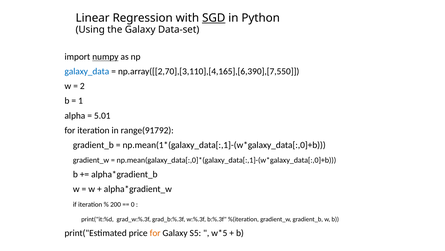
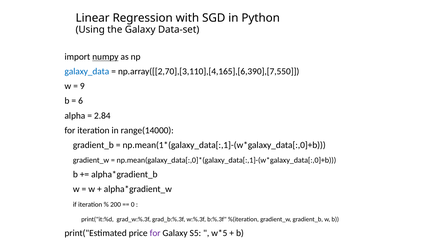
SGD underline: present -> none
2: 2 -> 9
1: 1 -> 6
5.01: 5.01 -> 2.84
range(91792: range(91792 -> range(14000
for at (155, 232) colour: orange -> purple
